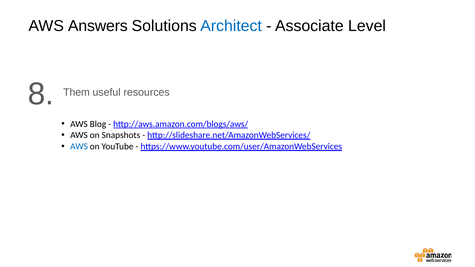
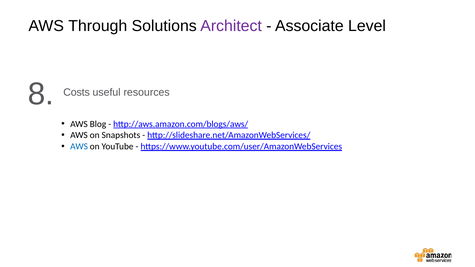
Answers: Answers -> Through
Architect colour: blue -> purple
Them: Them -> Costs
